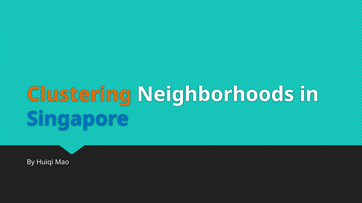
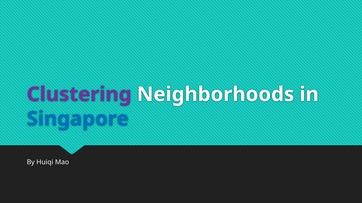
Clustering colour: orange -> purple
